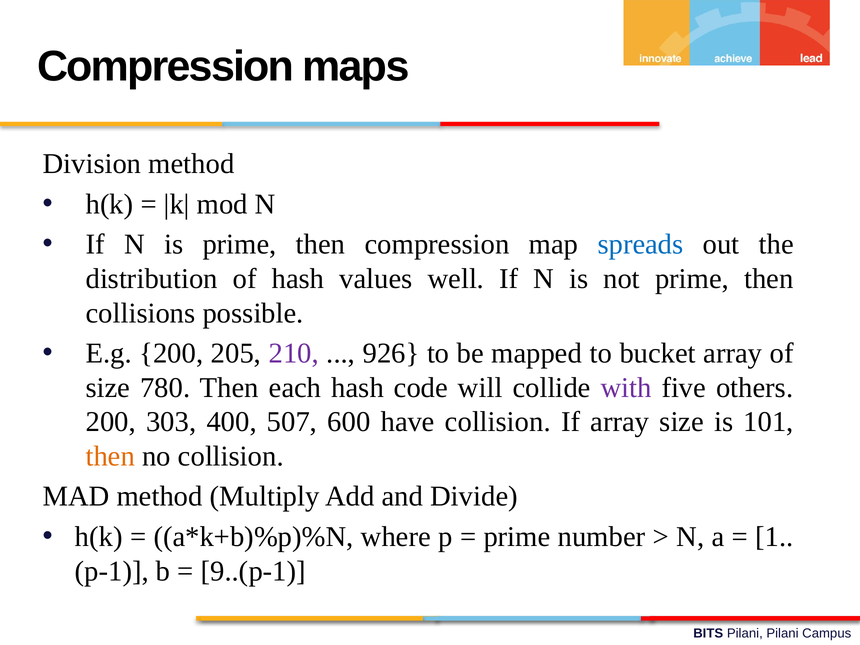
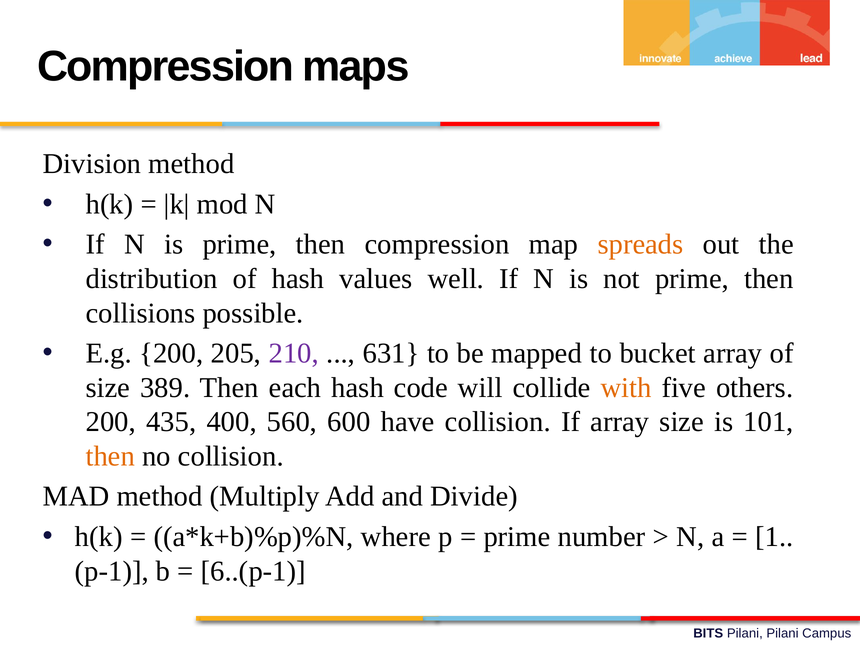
spreads colour: blue -> orange
926: 926 -> 631
780: 780 -> 389
with colour: purple -> orange
303: 303 -> 435
507: 507 -> 560
9..(p-1: 9..(p-1 -> 6..(p-1
